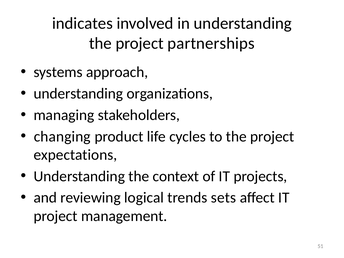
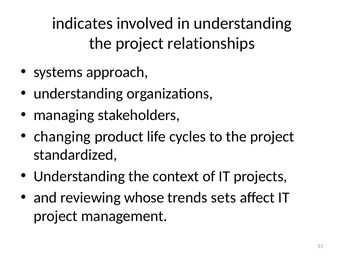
partnerships: partnerships -> relationships
expectations: expectations -> standardized
logical: logical -> whose
